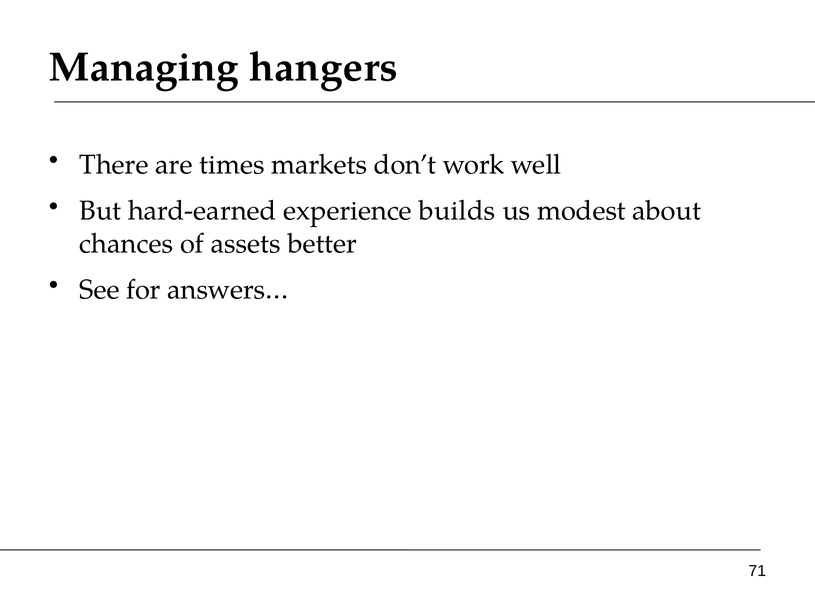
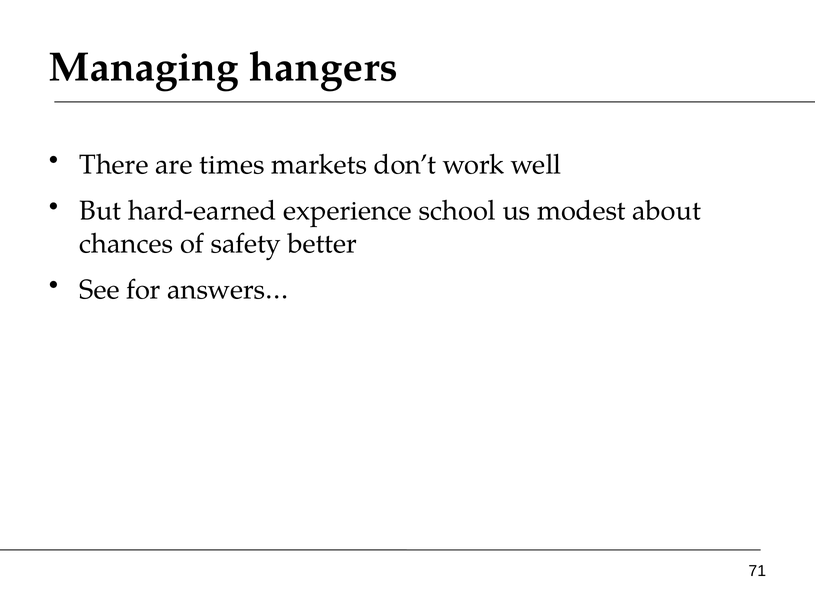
builds: builds -> school
assets: assets -> safety
